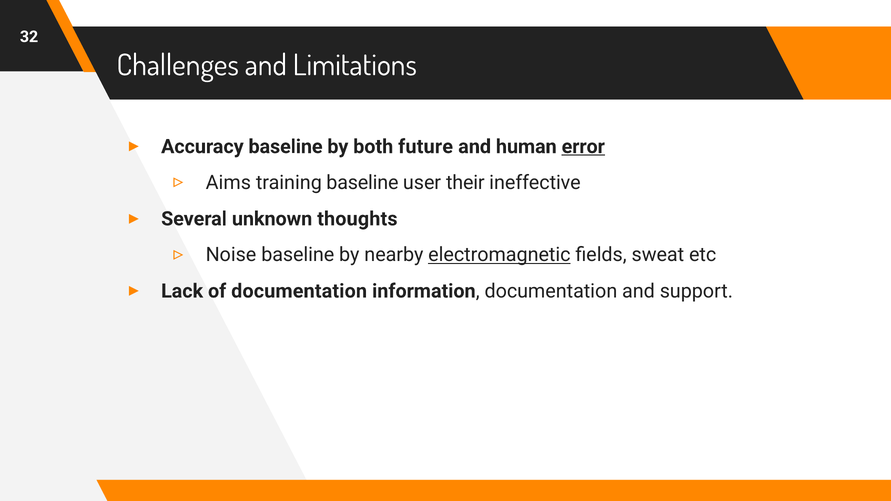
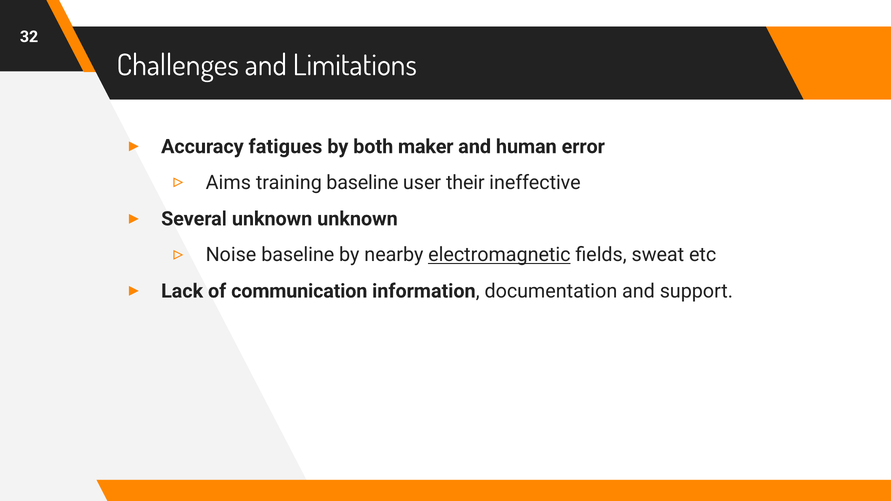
Accuracy baseline: baseline -> fatigues
future: future -> maker
error underline: present -> none
unknown thoughts: thoughts -> unknown
of documentation: documentation -> communication
